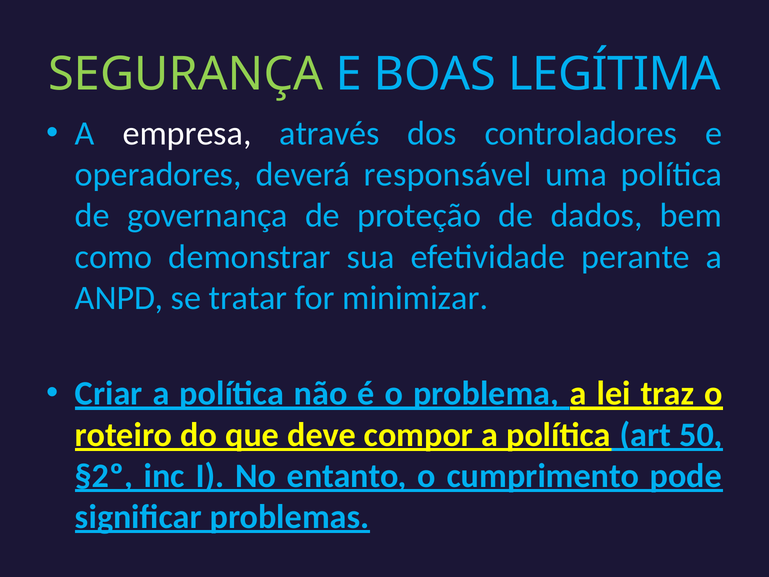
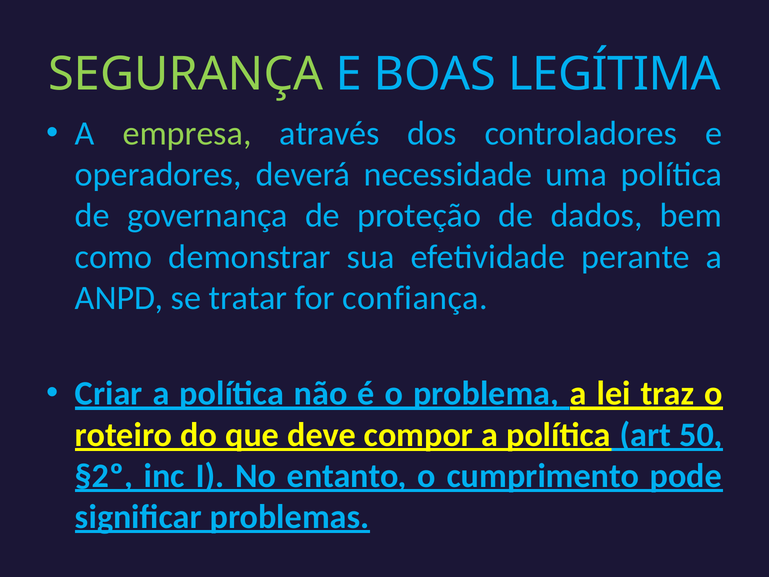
empresa colour: white -> light green
responsável: responsável -> necessidade
minimizar: minimizar -> confiança
